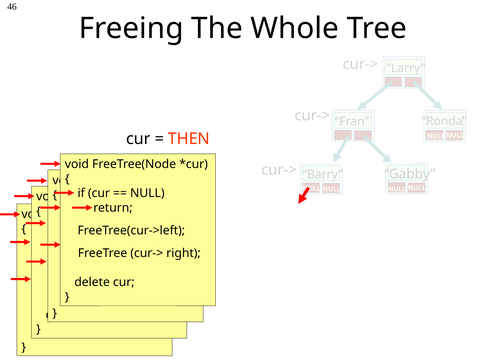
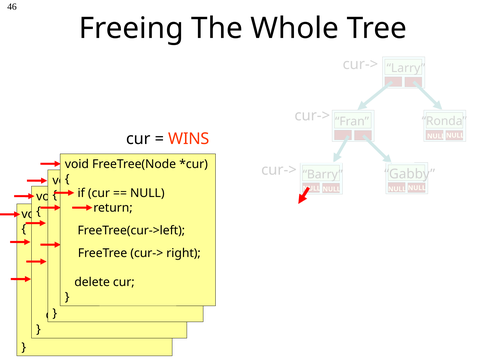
THEN: THEN -> WINS
